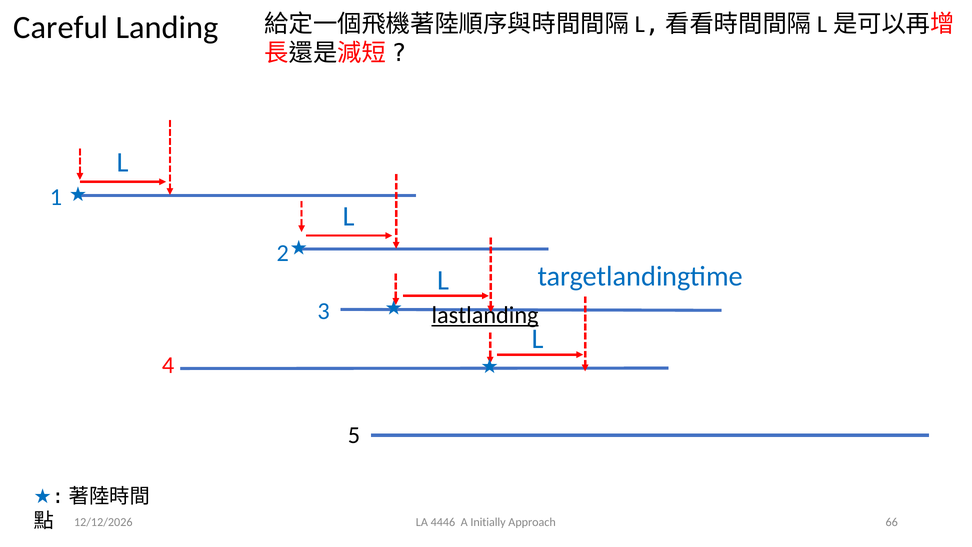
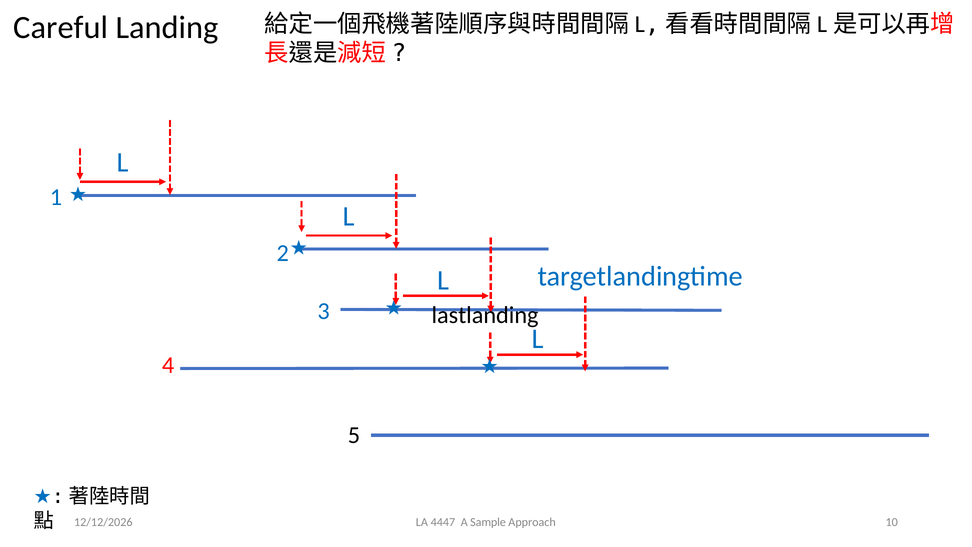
lastlanding underline: present -> none
4446: 4446 -> 4447
Initially: Initially -> Sample
66: 66 -> 10
